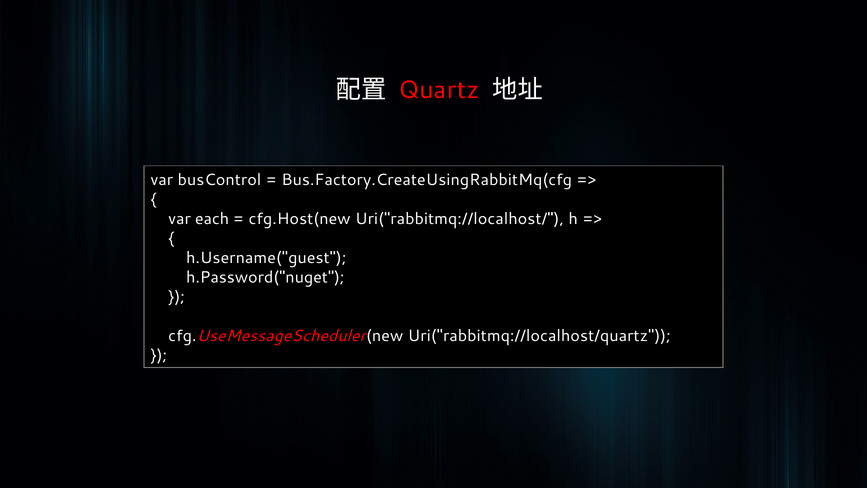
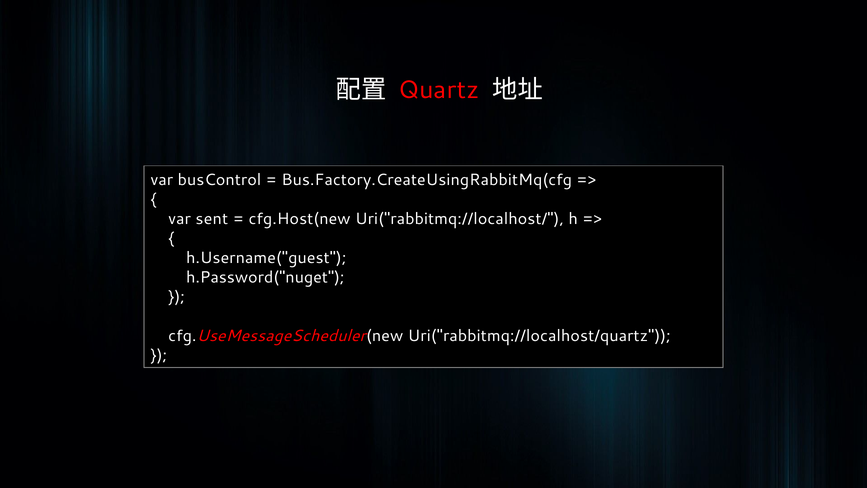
each: each -> sent
